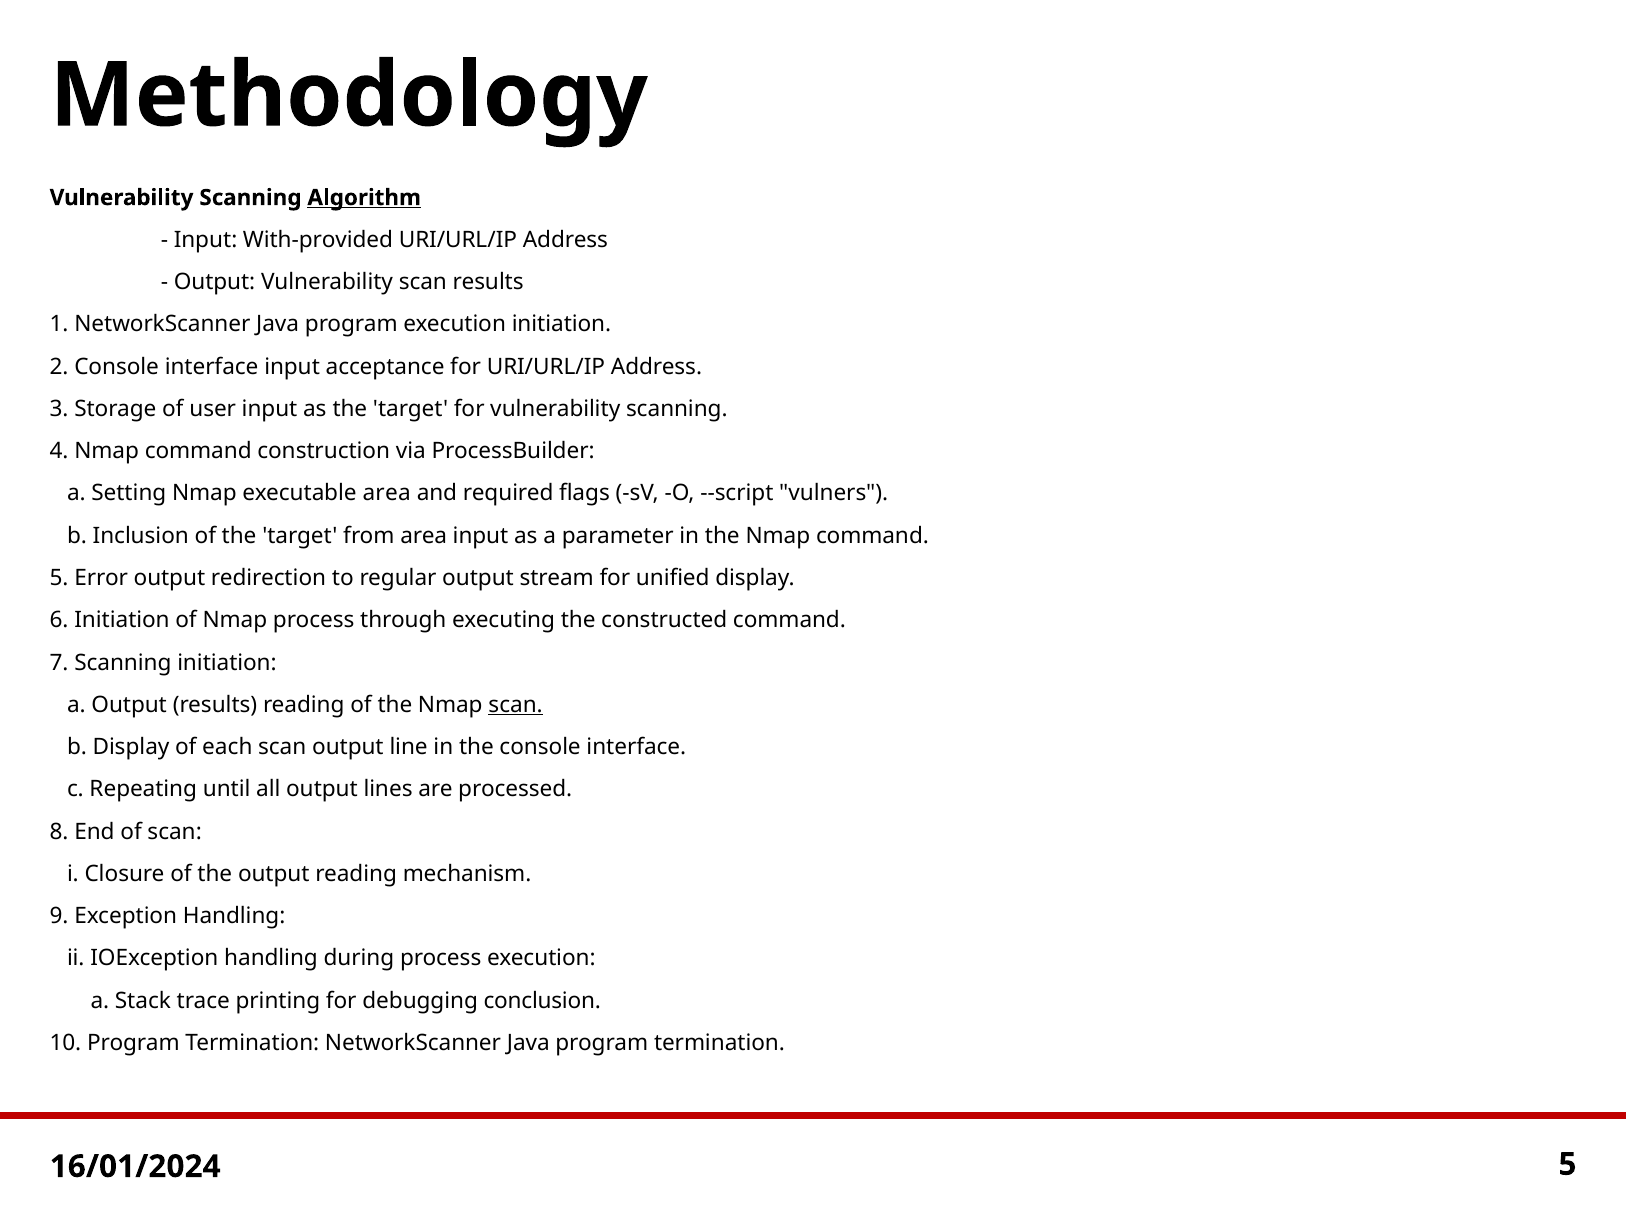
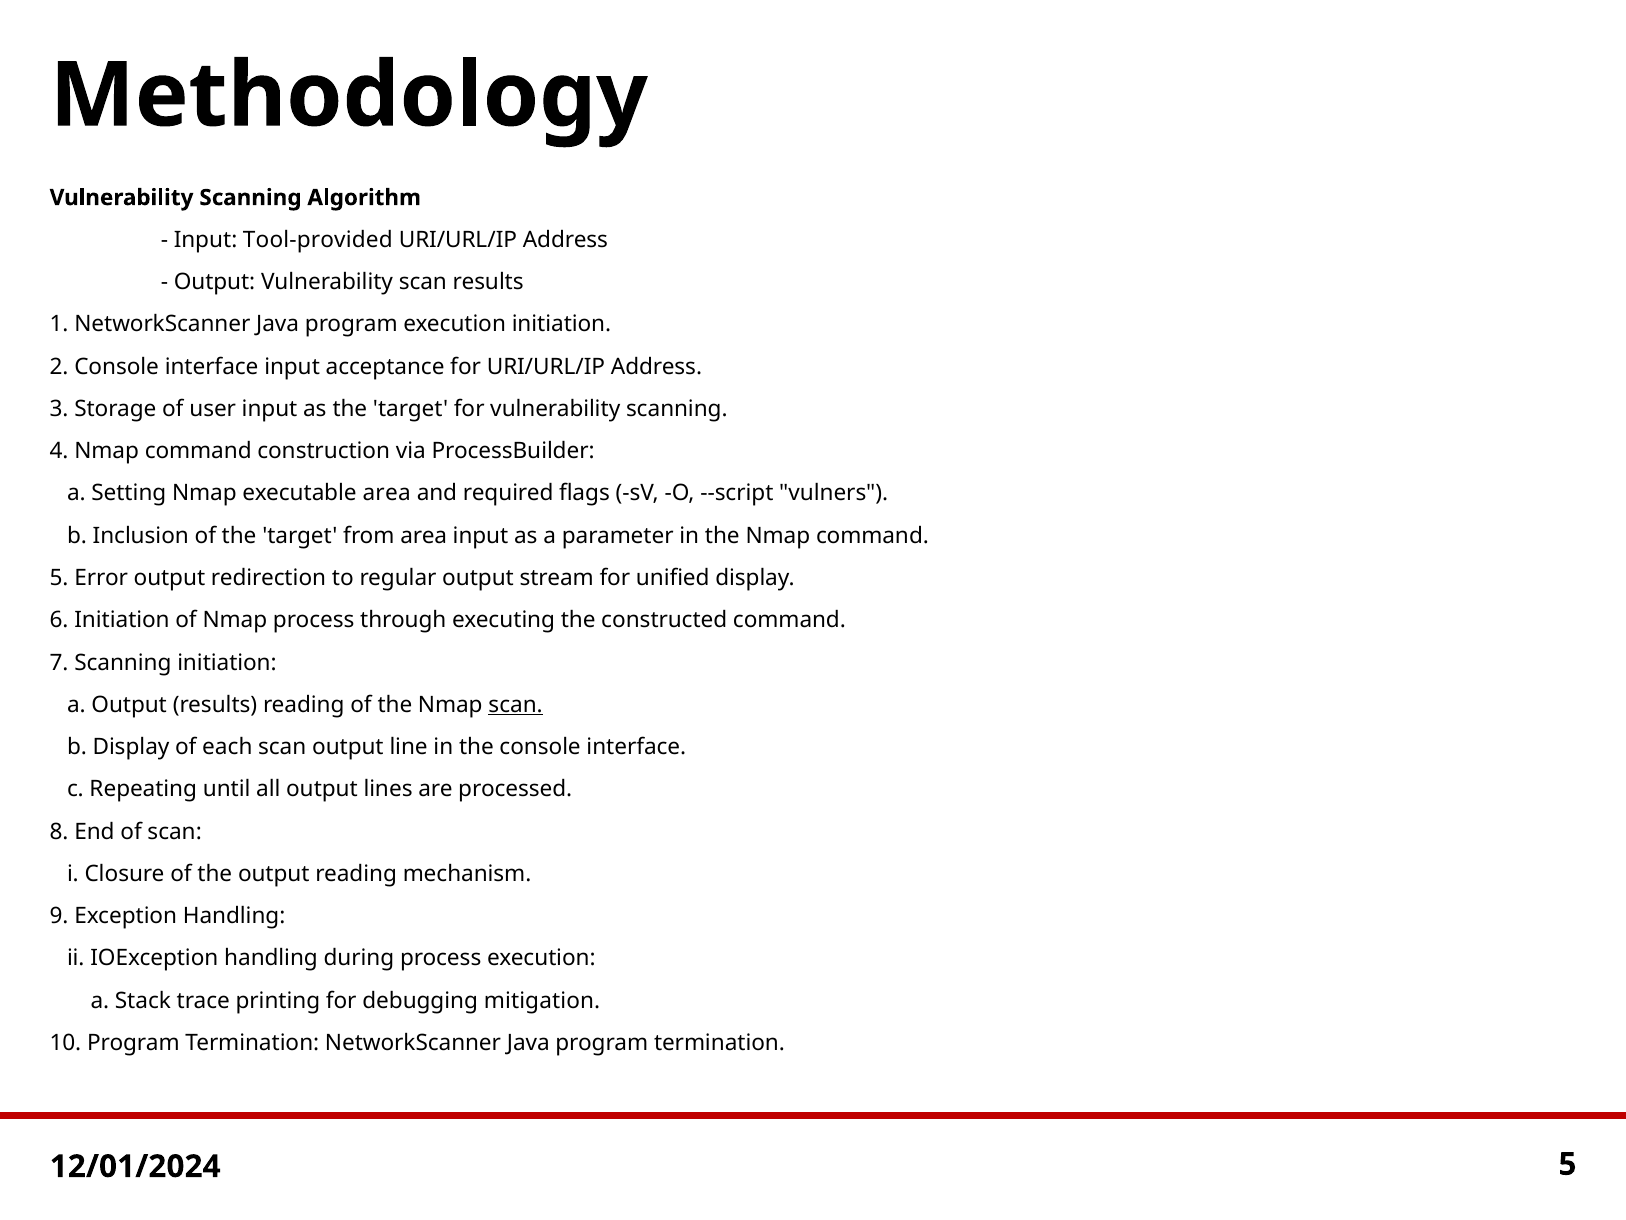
Algorithm underline: present -> none
With-provided: With-provided -> Tool-provided
conclusion: conclusion -> mitigation
16/01/2024: 16/01/2024 -> 12/01/2024
